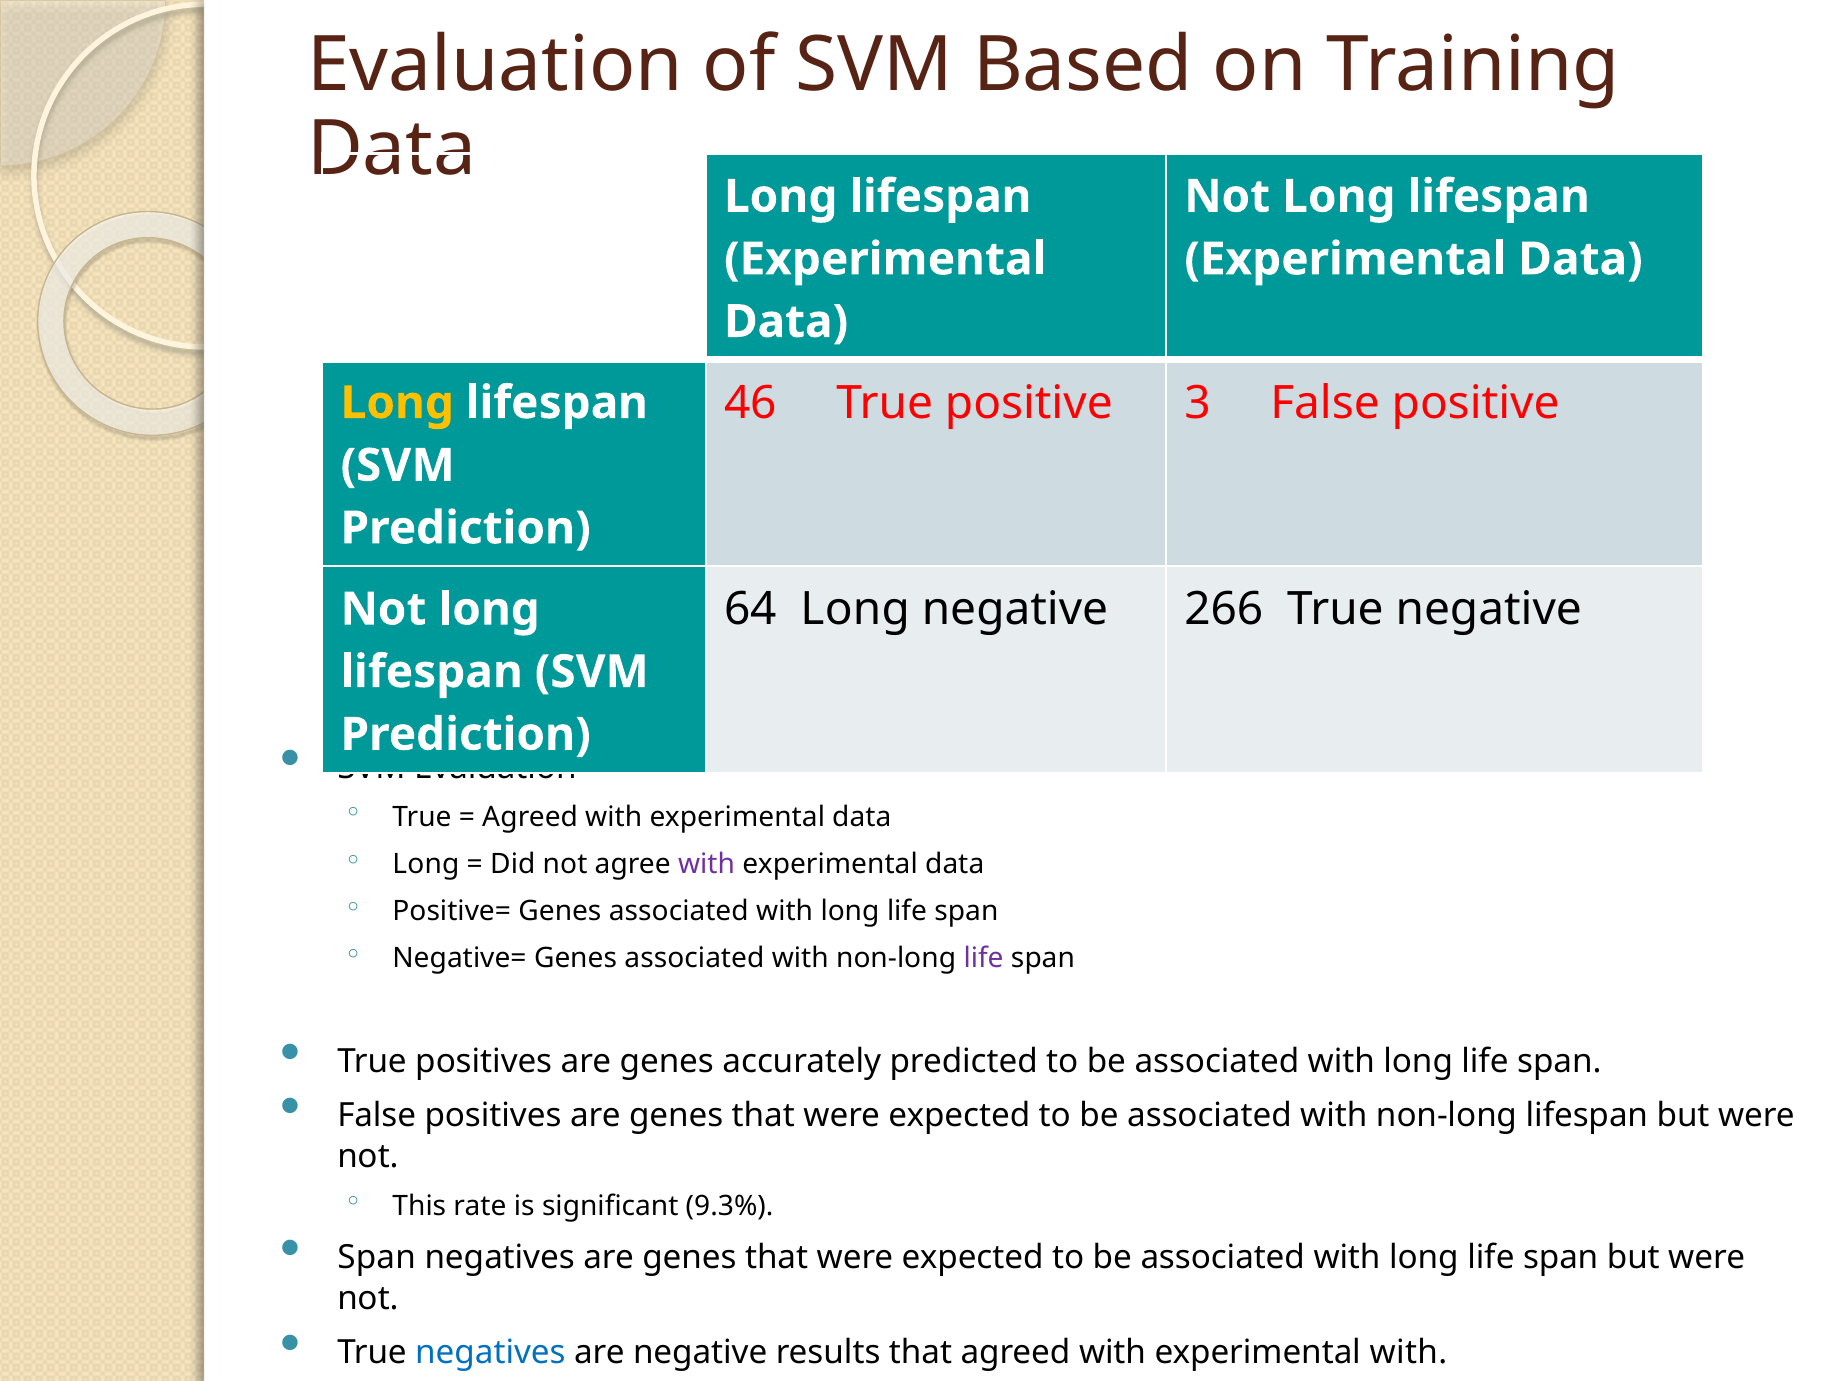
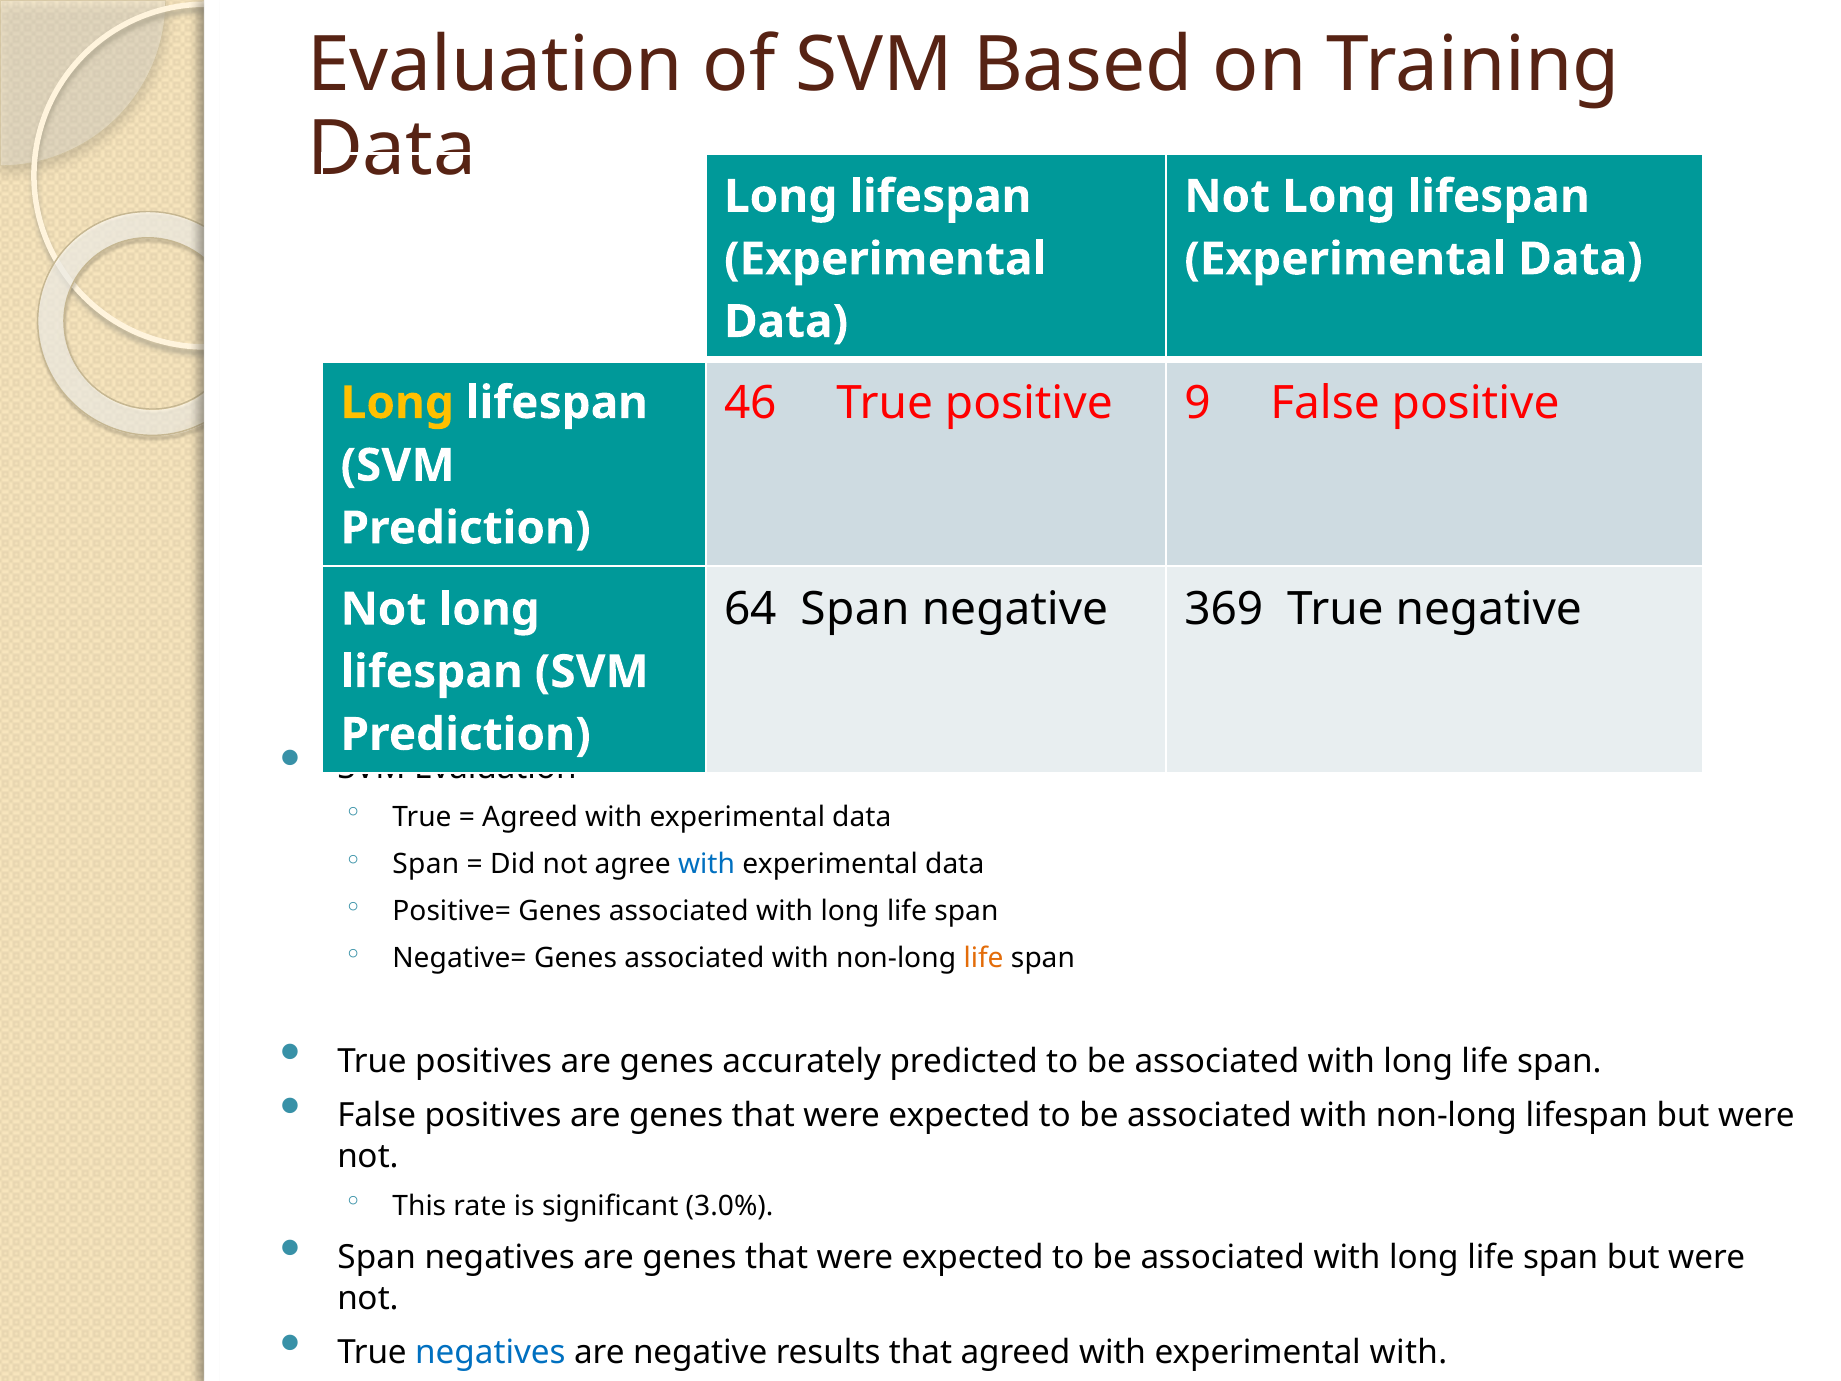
3: 3 -> 9
64 Long: Long -> Span
266: 266 -> 369
Long at (426, 864): Long -> Span
with at (707, 864) colour: purple -> blue
life at (984, 958) colour: purple -> orange
9.3%: 9.3% -> 3.0%
